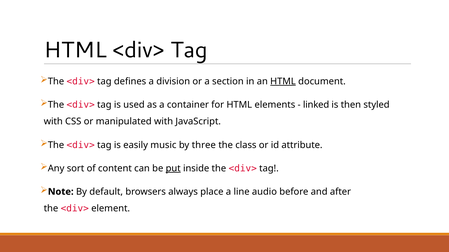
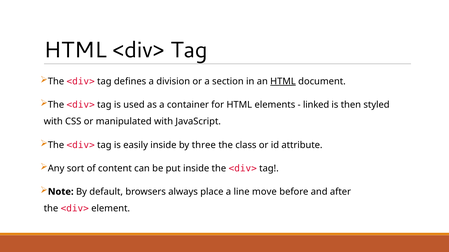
easily music: music -> inside
put underline: present -> none
audio: audio -> move
